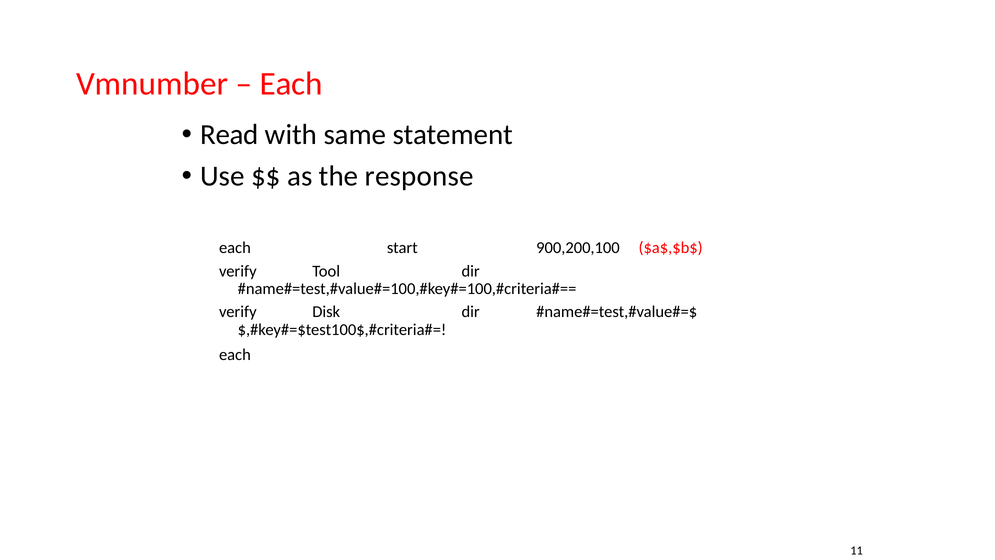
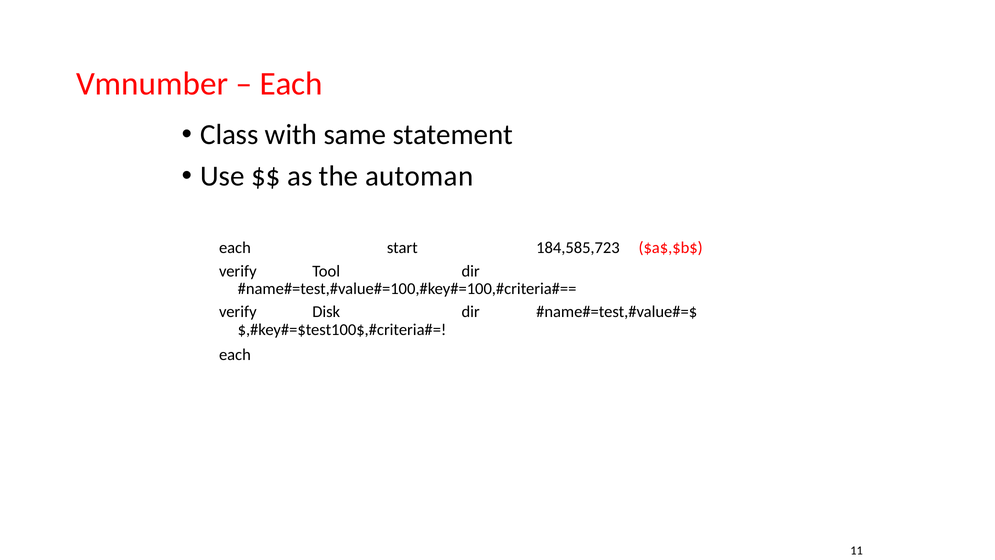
Read: Read -> Class
response: response -> automan
900,200,100: 900,200,100 -> 184,585,723
